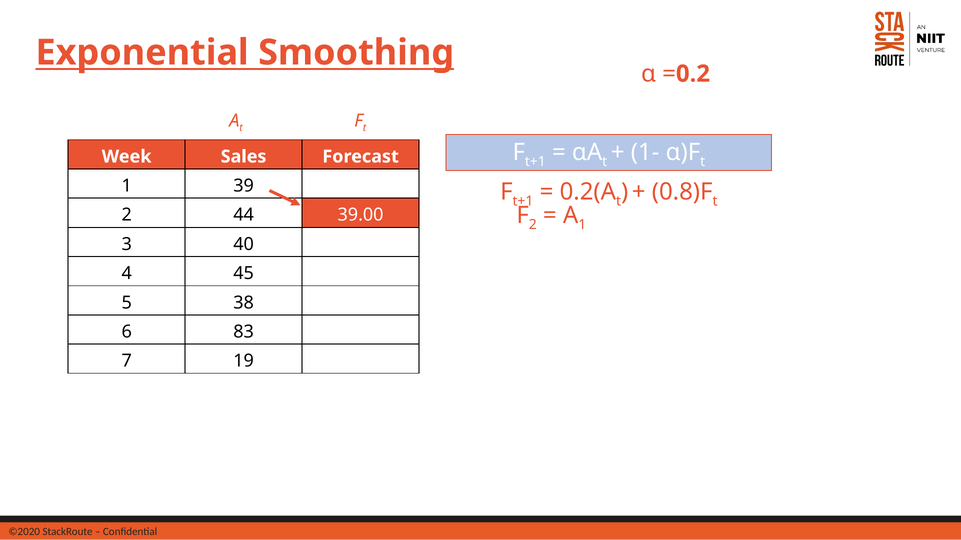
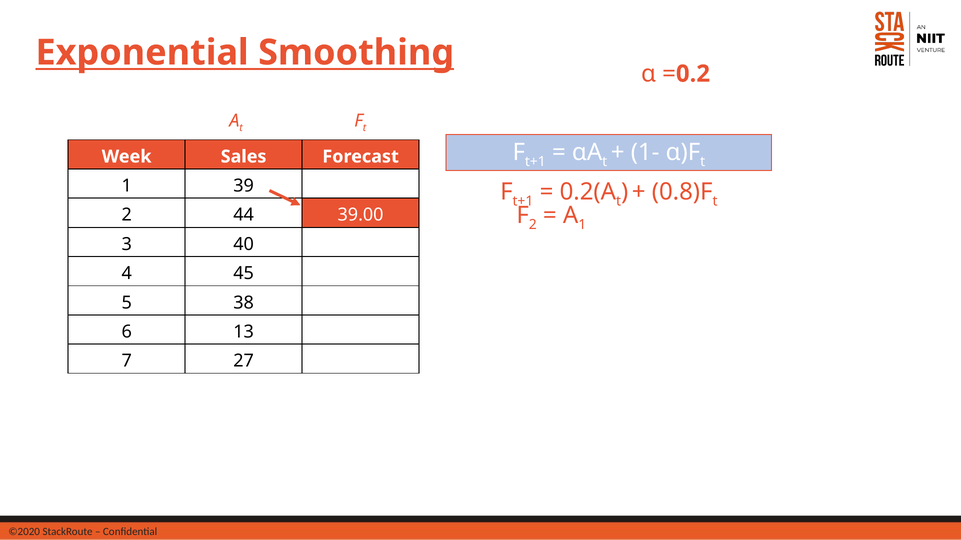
83: 83 -> 13
19: 19 -> 27
